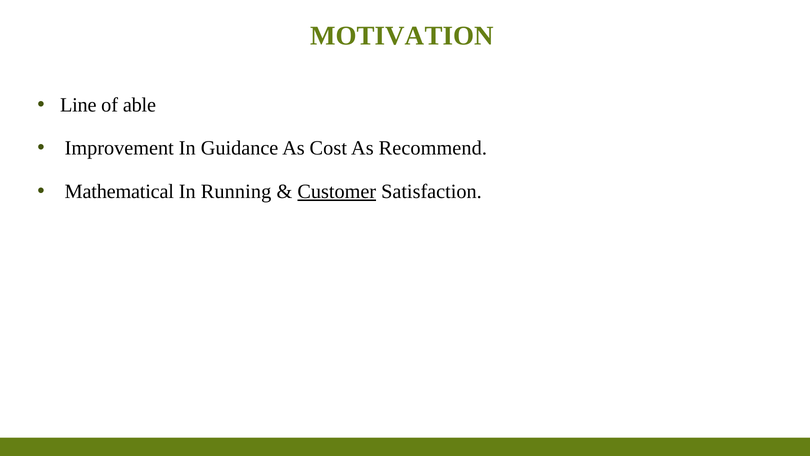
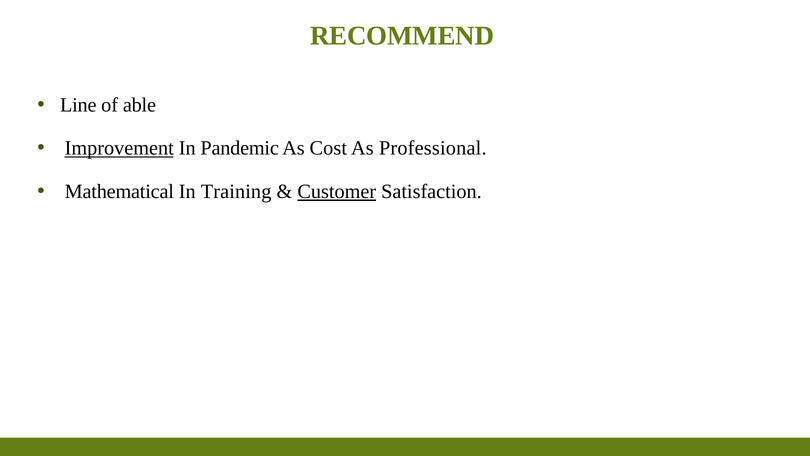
MOTIVATION: MOTIVATION -> RECOMMEND
Improvement underline: none -> present
Guidance: Guidance -> Pandemic
Recommend: Recommend -> Professional
Running: Running -> Training
